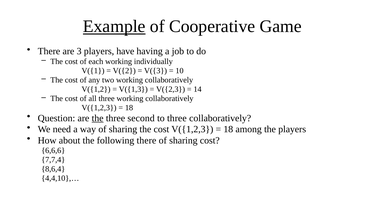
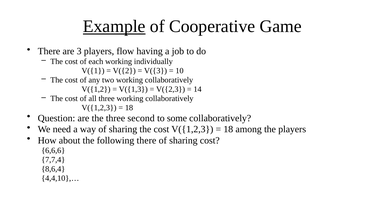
have: have -> flow
the at (98, 118) underline: present -> none
to three: three -> some
